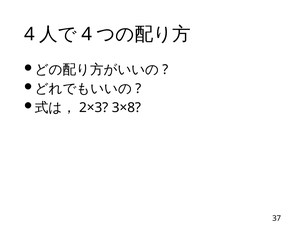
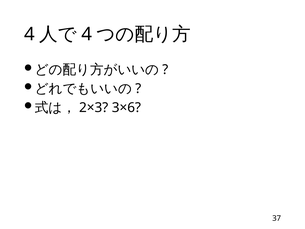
3×8: 3×8 -> 3×6
